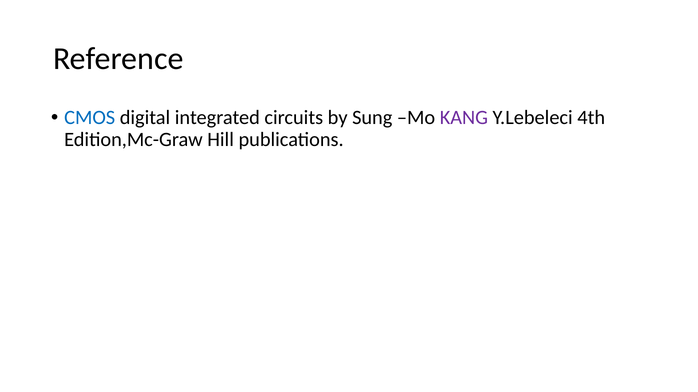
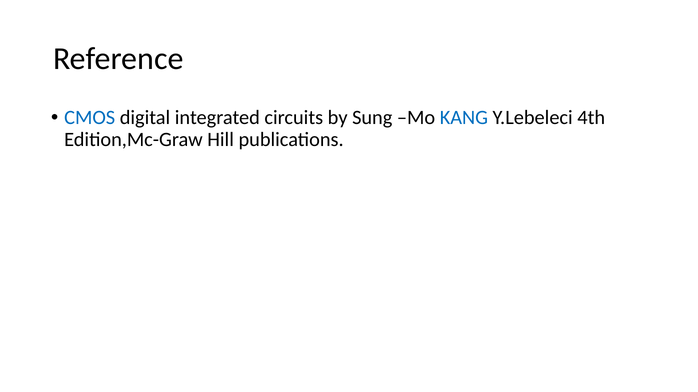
KANG colour: purple -> blue
